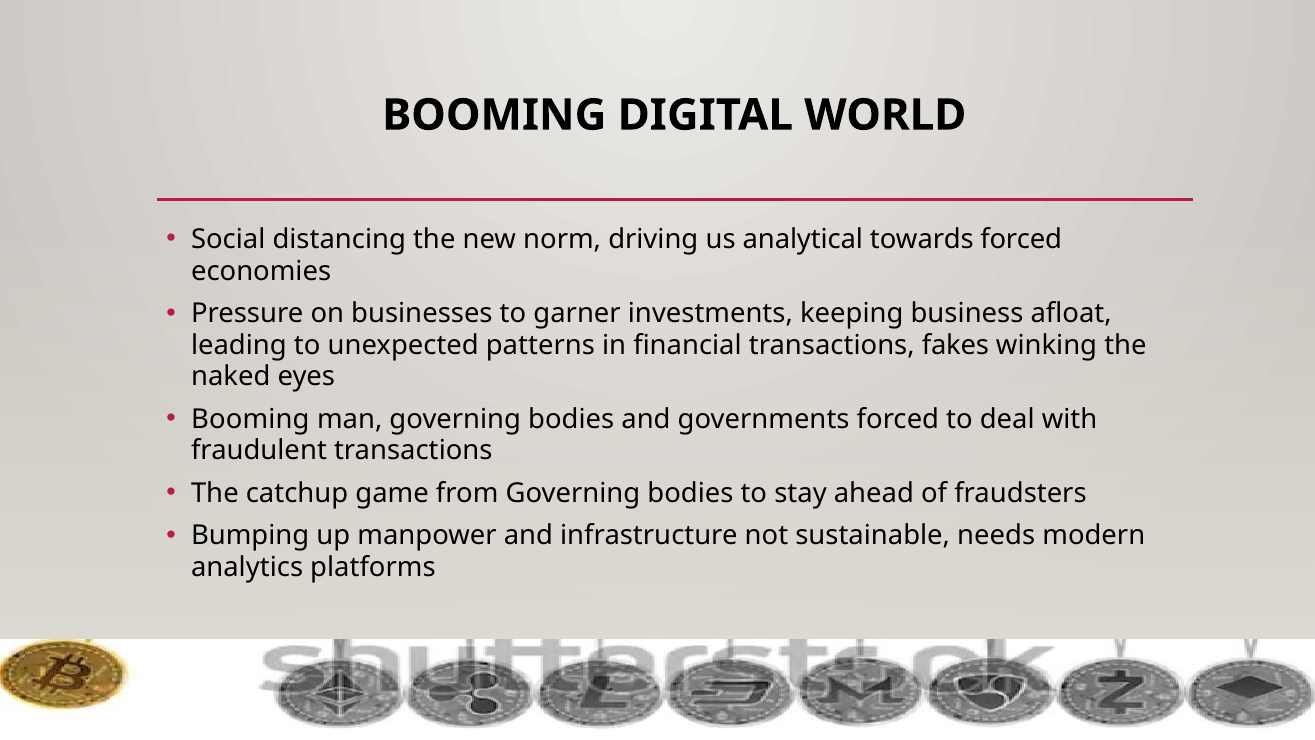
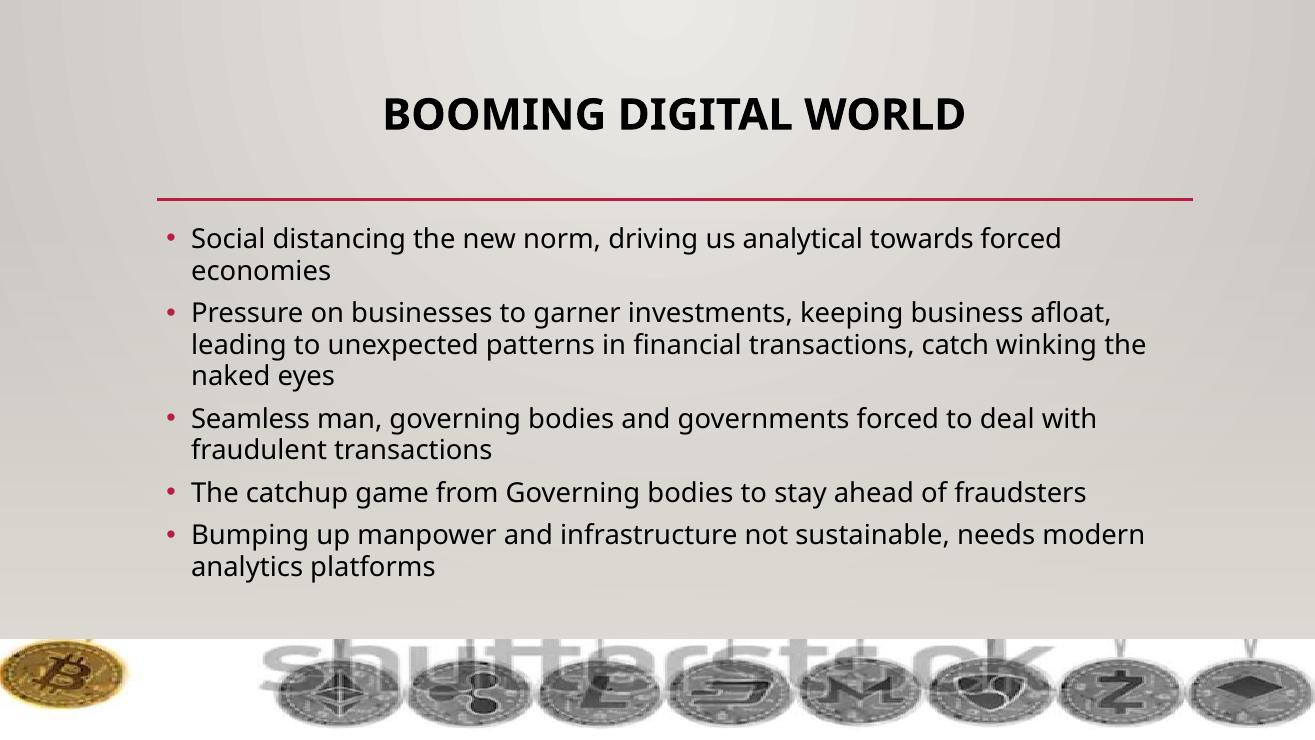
fakes: fakes -> catch
Booming at (250, 419): Booming -> Seamless
